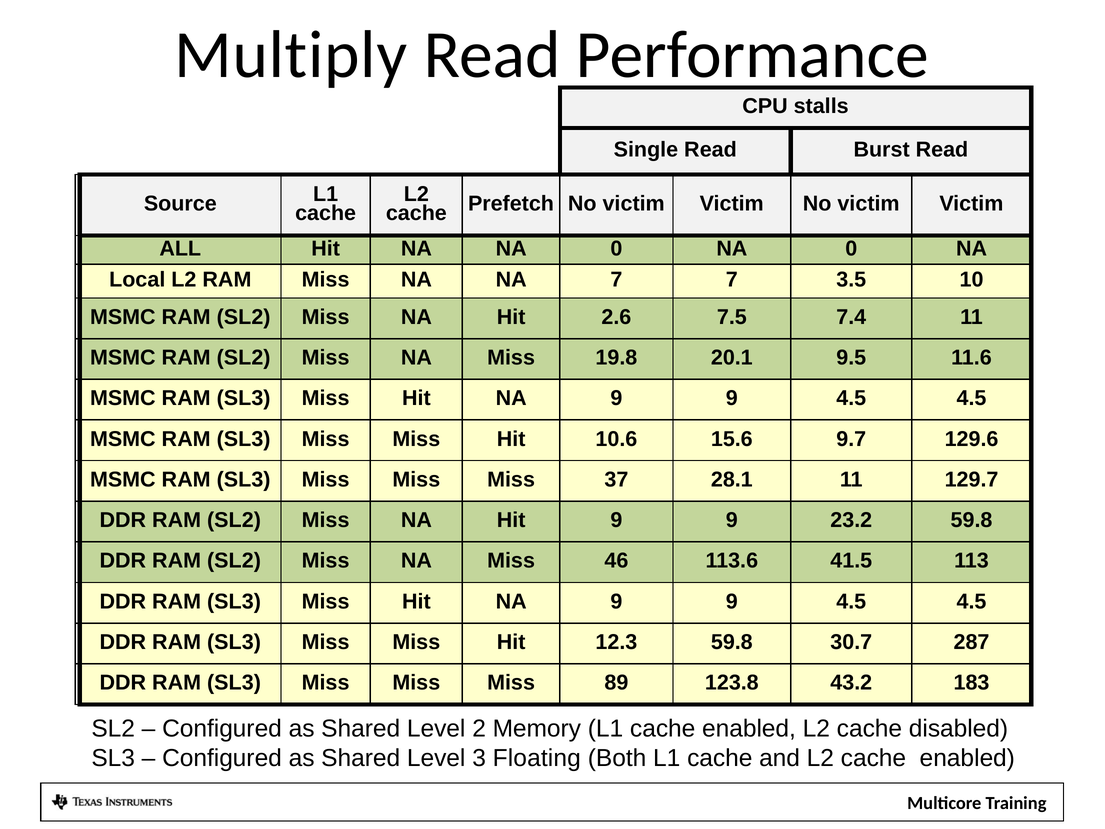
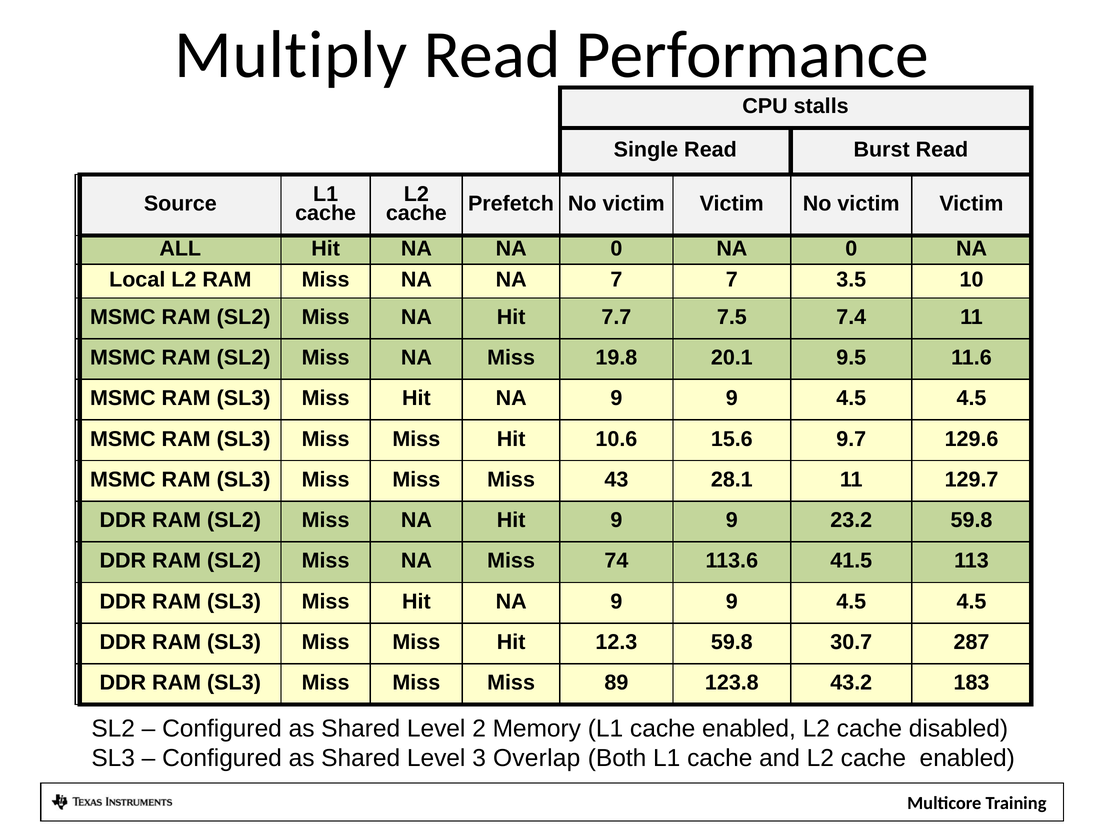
2.6: 2.6 -> 7.7
37: 37 -> 43
46: 46 -> 74
Floating: Floating -> Overlap
